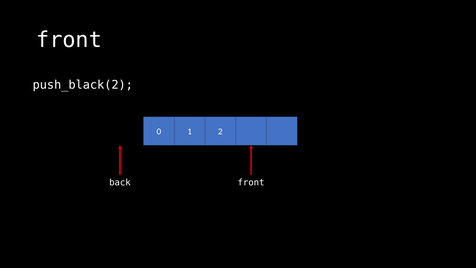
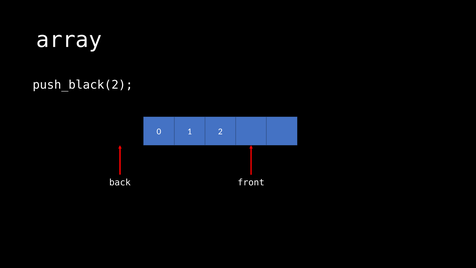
front at (69, 40): front -> array
